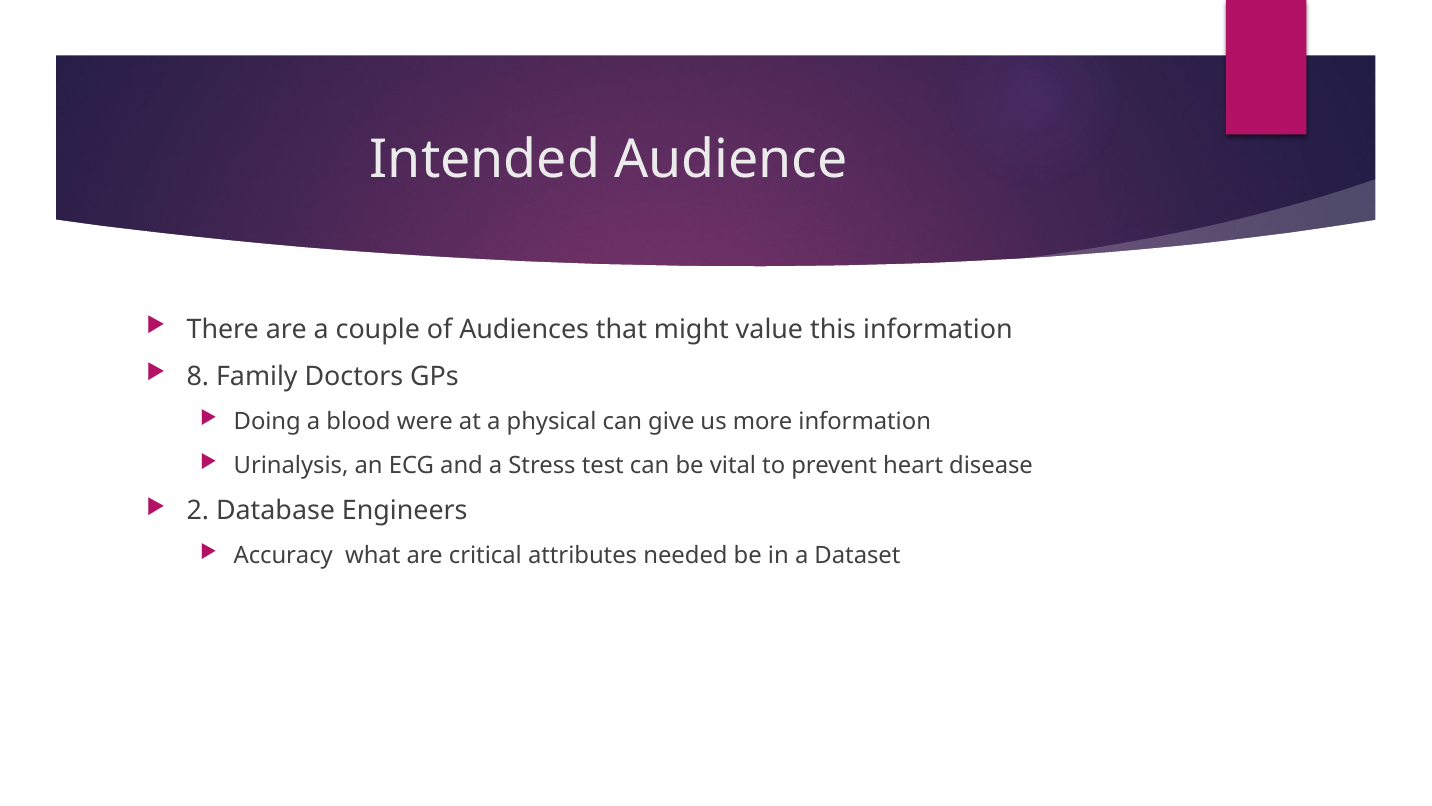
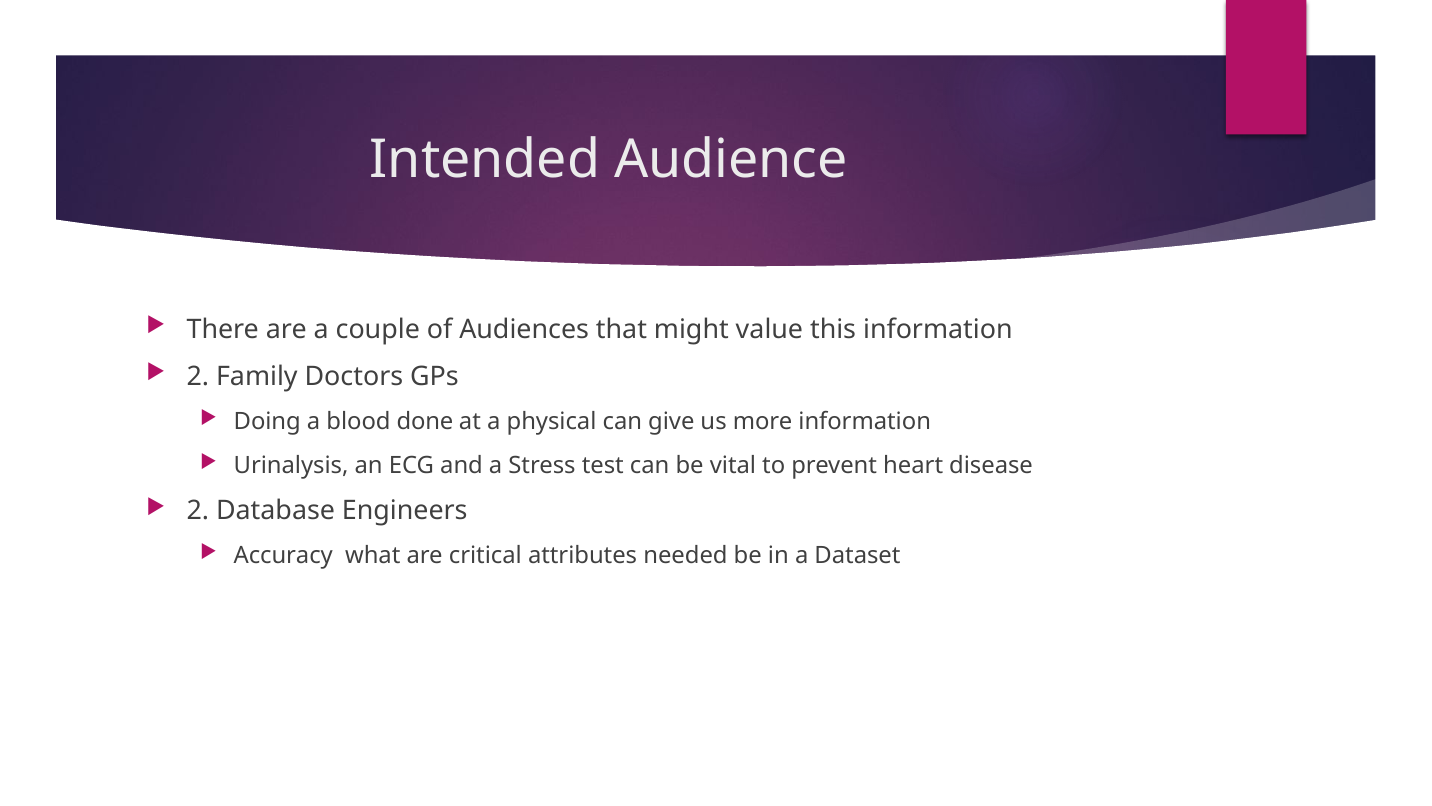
8 at (198, 376): 8 -> 2
were: were -> done
